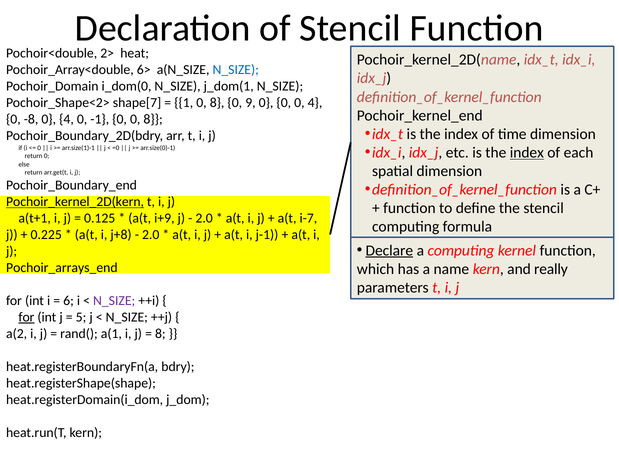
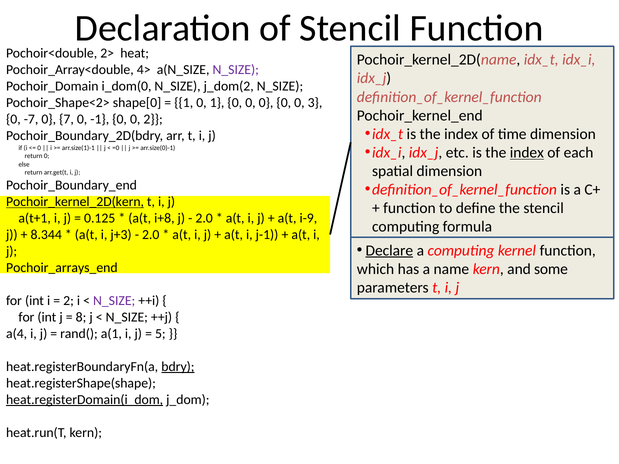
6>: 6> -> 4>
N_SIZE at (236, 70) colour: blue -> purple
j_dom(1: j_dom(1 -> j_dom(2
shape[7: shape[7 -> shape[0
1 0 8: 8 -> 1
9 at (250, 103): 9 -> 0
0 0 4: 4 -> 3
-8: -8 -> -7
4 at (66, 119): 4 -> 7
0 0 8: 8 -> 2
i+9: i+9 -> i+8
i-7: i-7 -> i-9
0.225: 0.225 -> 8.344
j+8: j+8 -> j+3
really: really -> some
6 at (69, 301): 6 -> 2
for at (26, 317) underline: present -> none
5: 5 -> 8
a(2: a(2 -> a(4
8 at (160, 334): 8 -> 5
bdry underline: none -> present
heat.registerDomain(i_dom underline: none -> present
